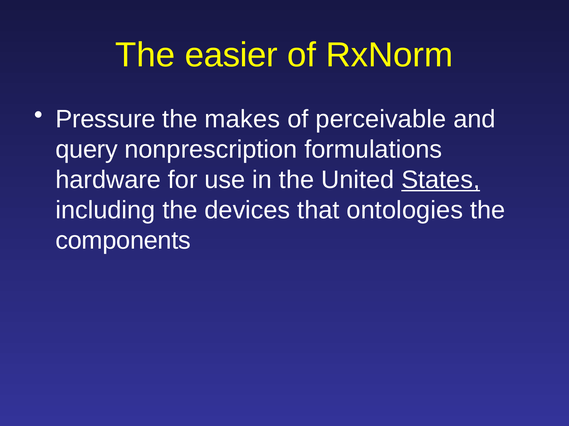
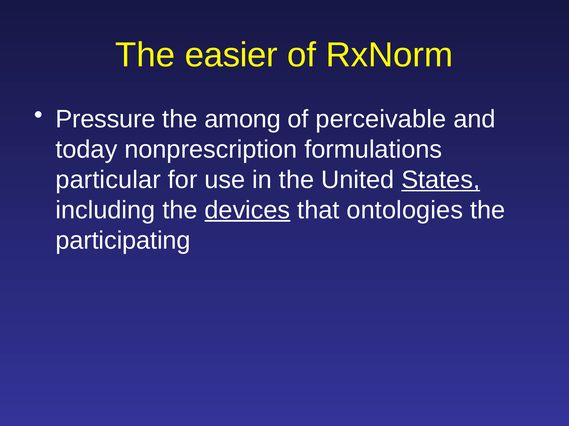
makes: makes -> among
query: query -> today
hardware: hardware -> particular
devices underline: none -> present
components: components -> participating
